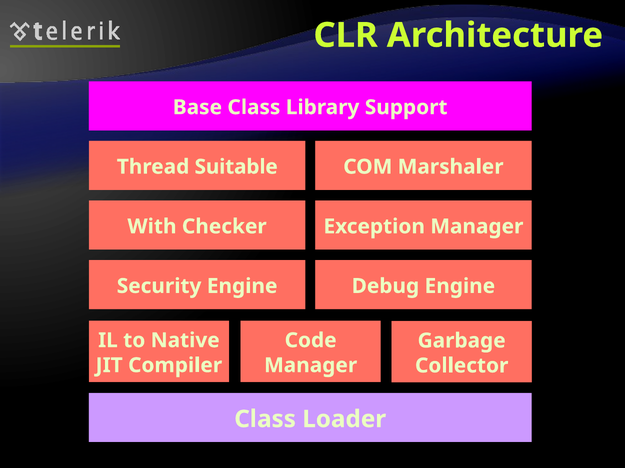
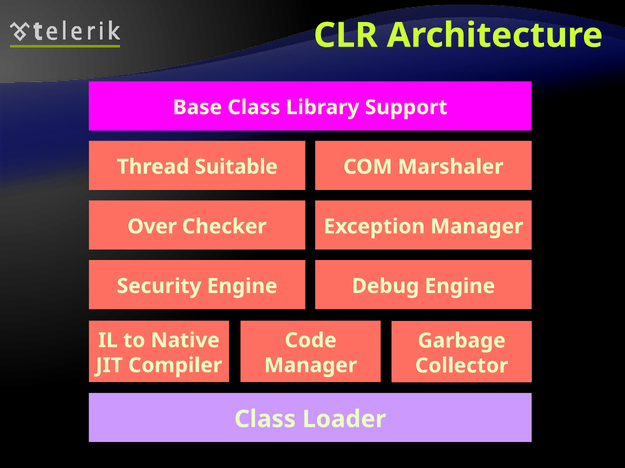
With: With -> Over
